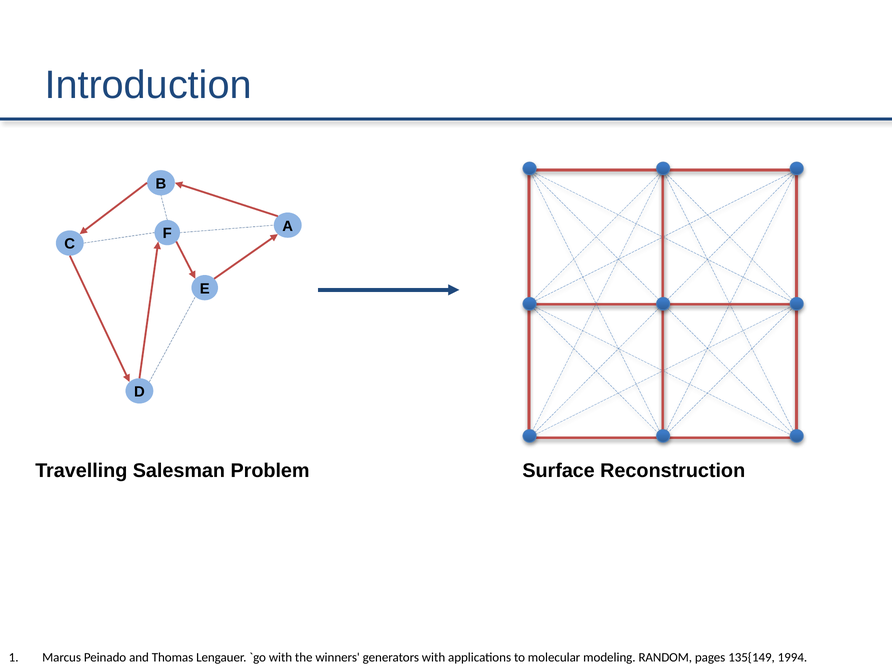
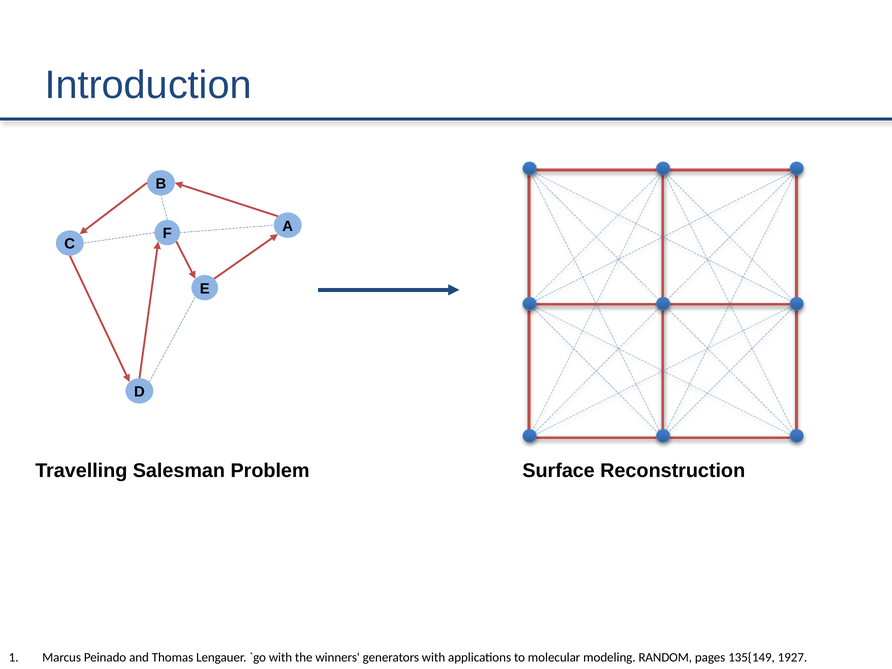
1994: 1994 -> 1927
